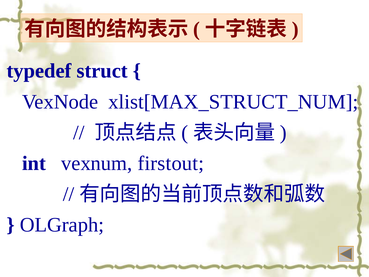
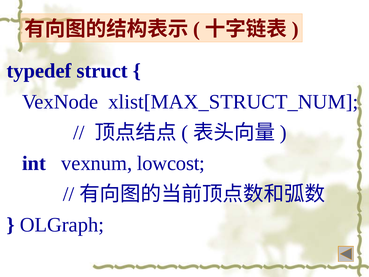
firstout: firstout -> lowcost
